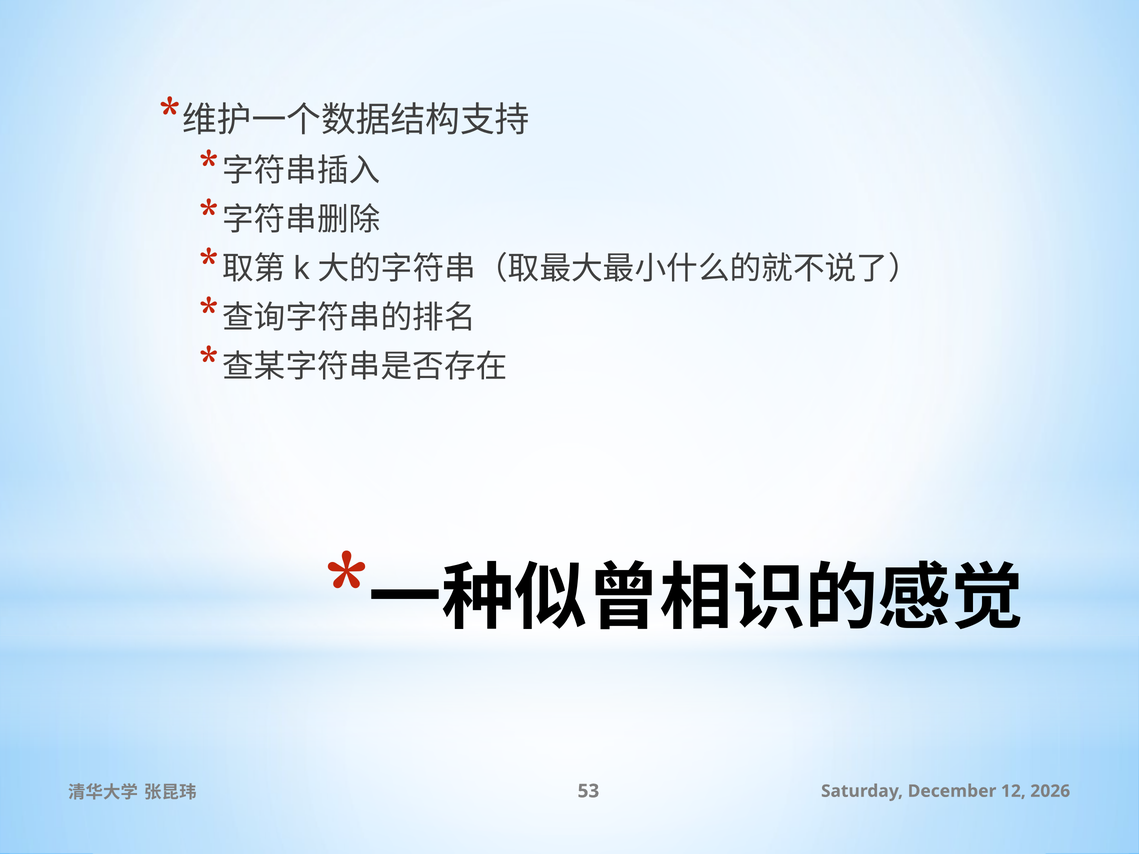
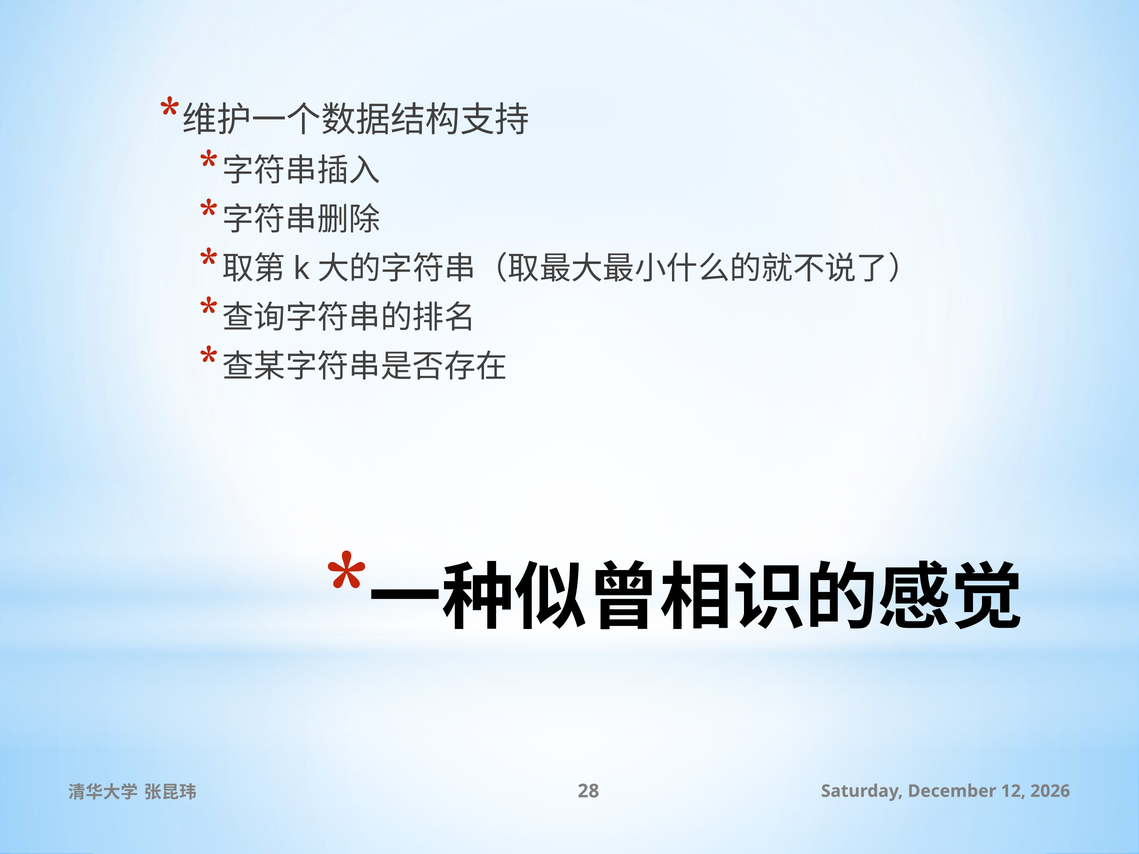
53: 53 -> 28
